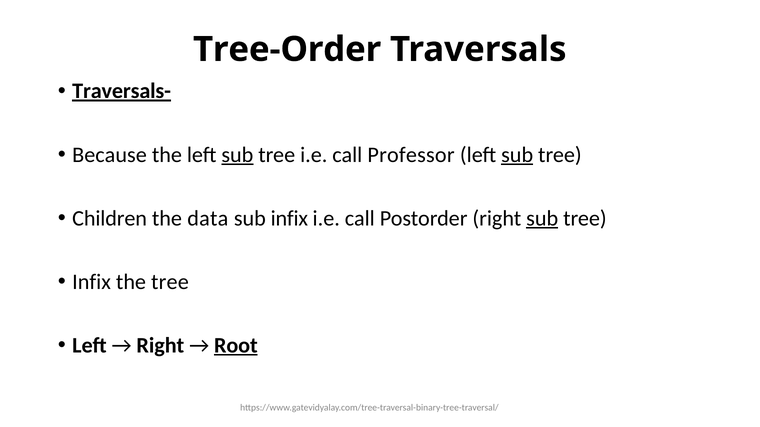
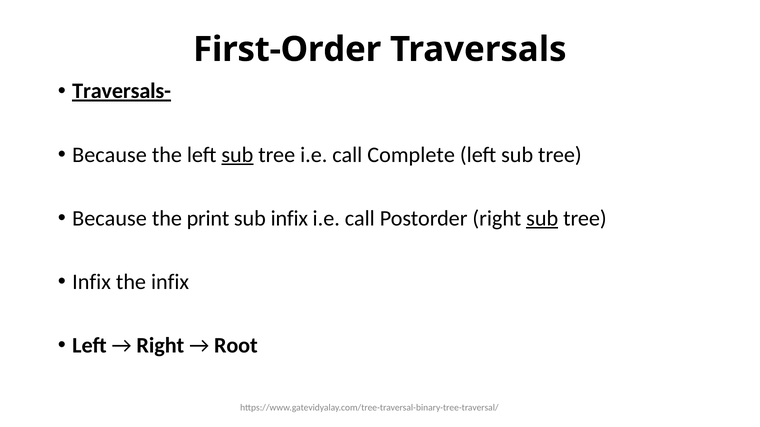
Tree-Order: Tree-Order -> First-Order
Professor: Professor -> Complete
sub at (517, 155) underline: present -> none
Children at (110, 219): Children -> Because
data: data -> print
the tree: tree -> infix
Root underline: present -> none
